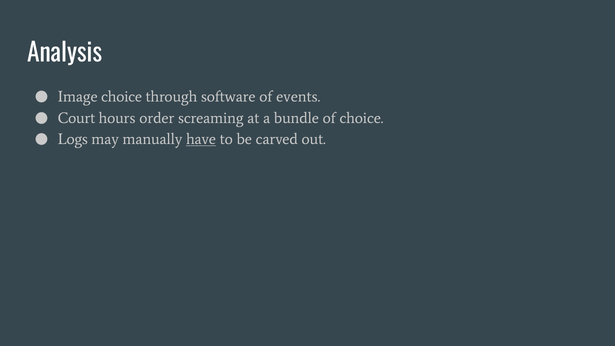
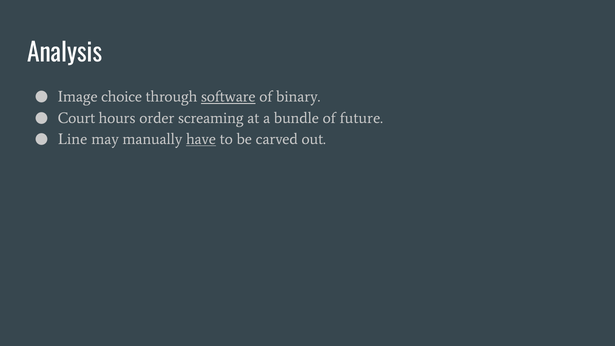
software underline: none -> present
events: events -> binary
of choice: choice -> future
Logs: Logs -> Line
